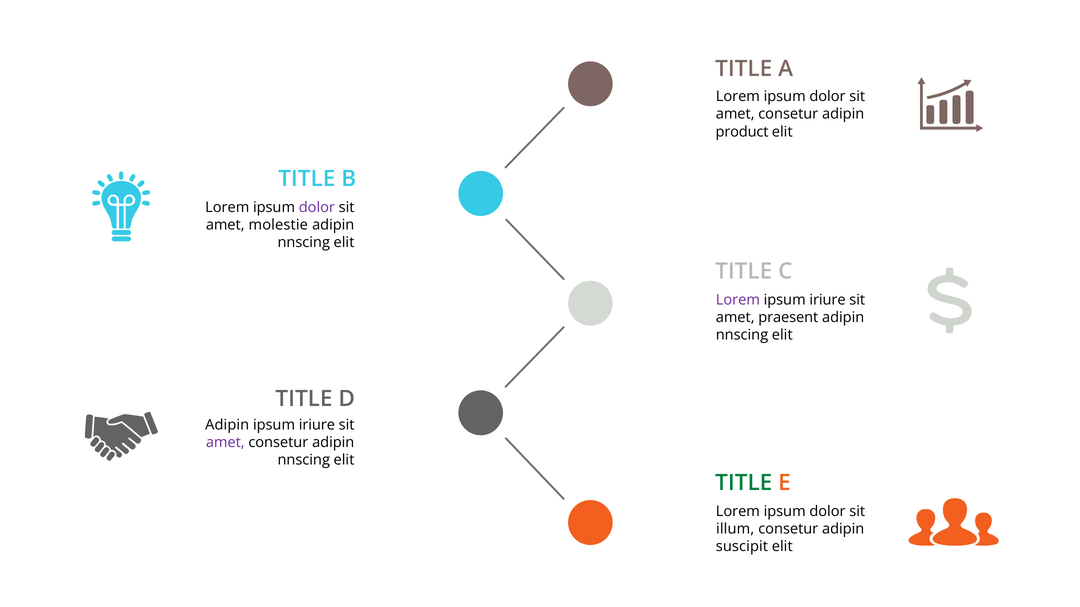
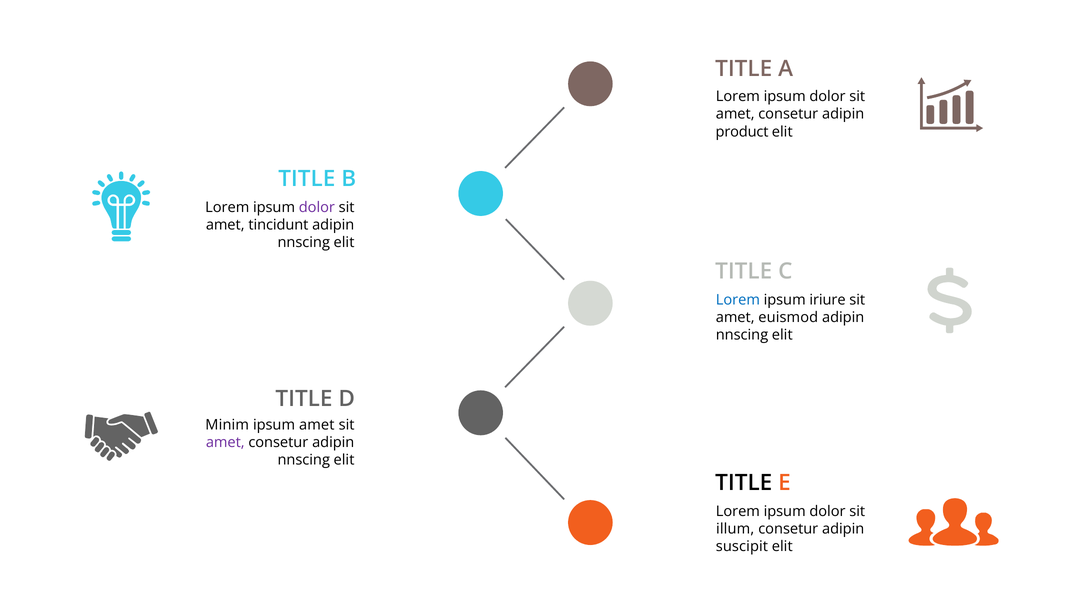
molestie: molestie -> tincidunt
Lorem at (738, 300) colour: purple -> blue
praesent: praesent -> euismod
Adipin at (227, 425): Adipin -> Minim
iriure at (317, 425): iriure -> amet
TITLE at (744, 483) colour: green -> black
